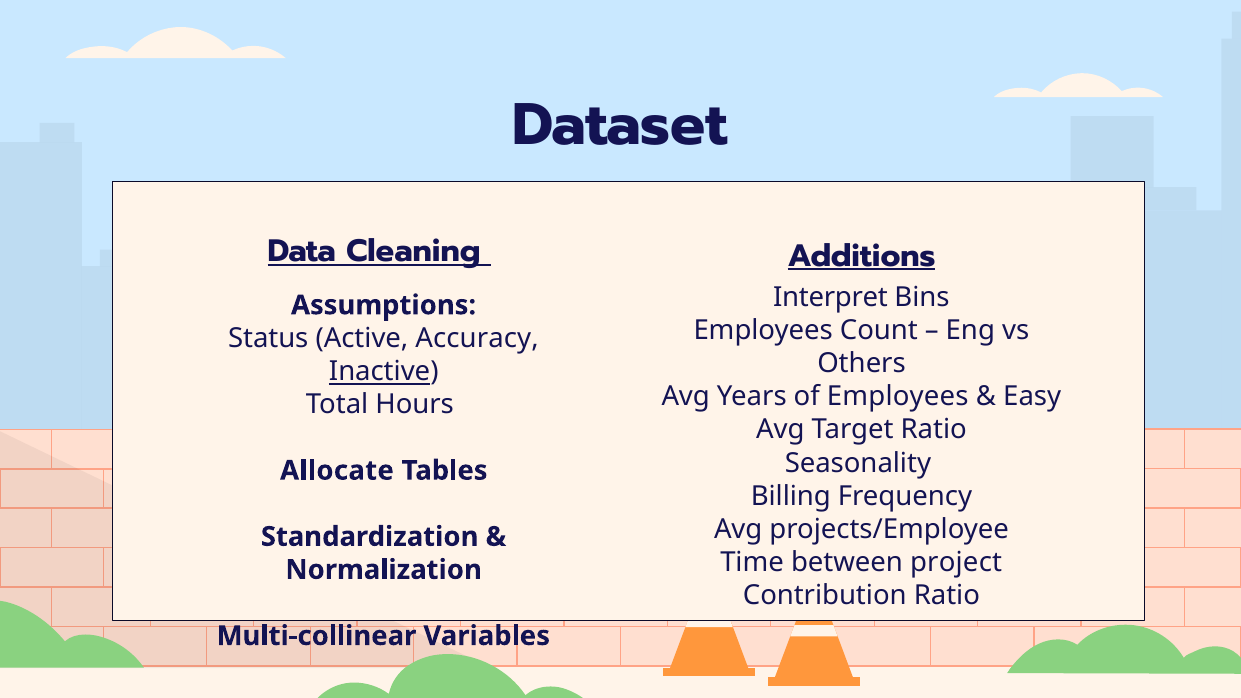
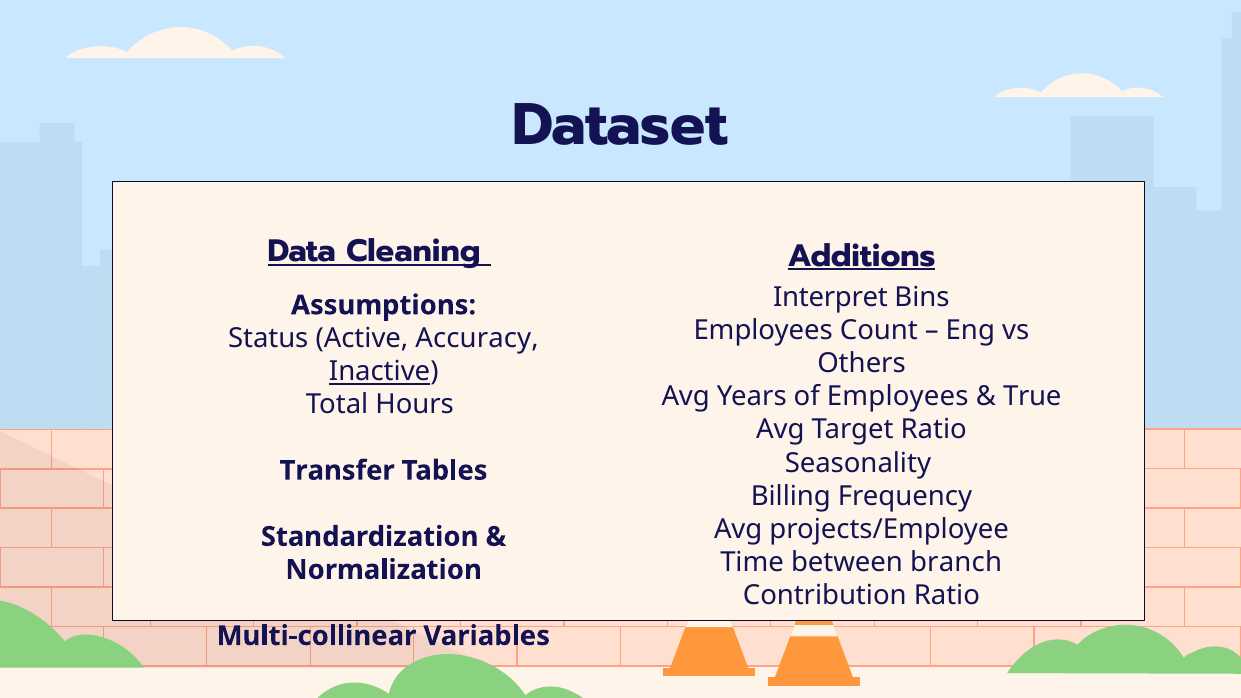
Easy: Easy -> True
Allocate: Allocate -> Transfer
project: project -> branch
